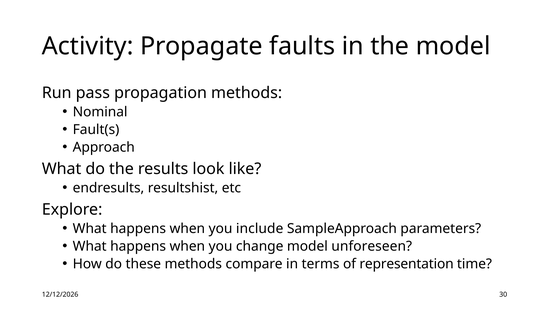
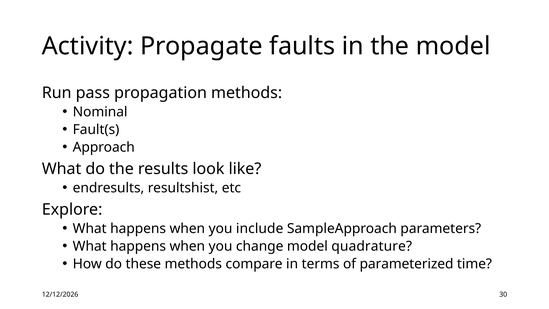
unforeseen: unforeseen -> quadrature
representation: representation -> parameterized
